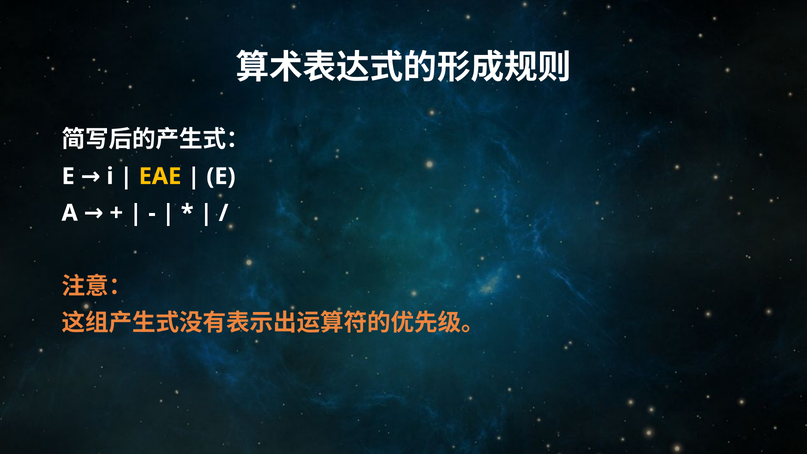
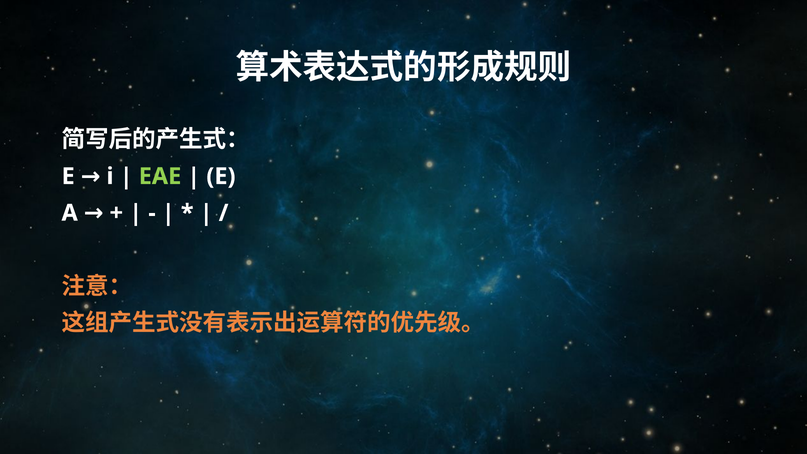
EAE colour: yellow -> light green
